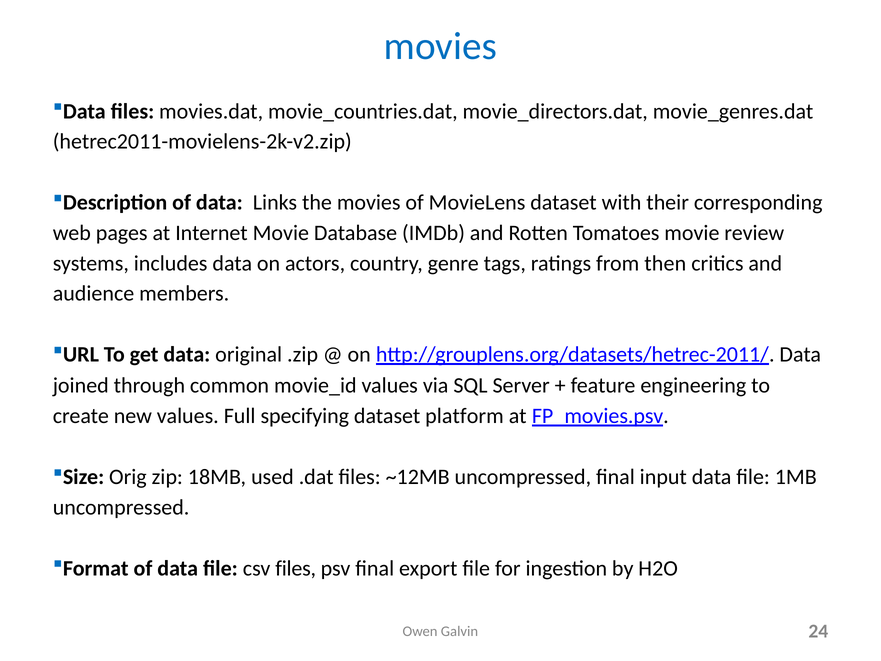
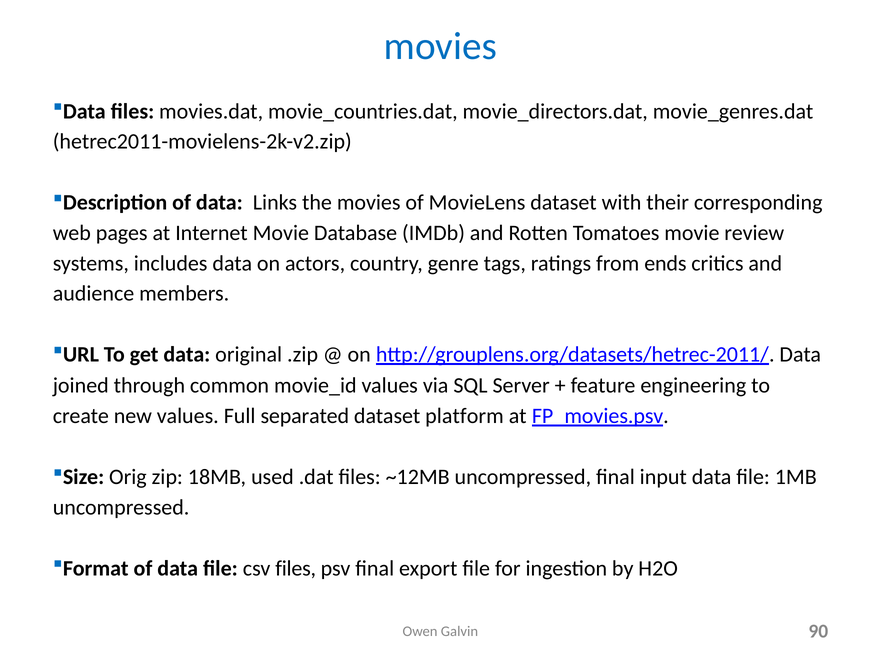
then: then -> ends
specifying: specifying -> separated
24: 24 -> 90
